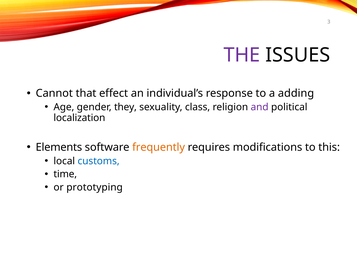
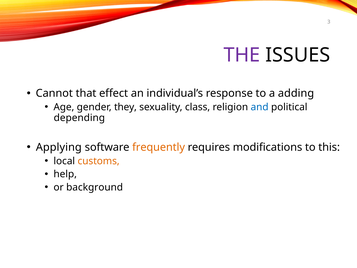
and colour: purple -> blue
localization: localization -> depending
Elements: Elements -> Applying
customs colour: blue -> orange
time: time -> help
prototyping: prototyping -> background
